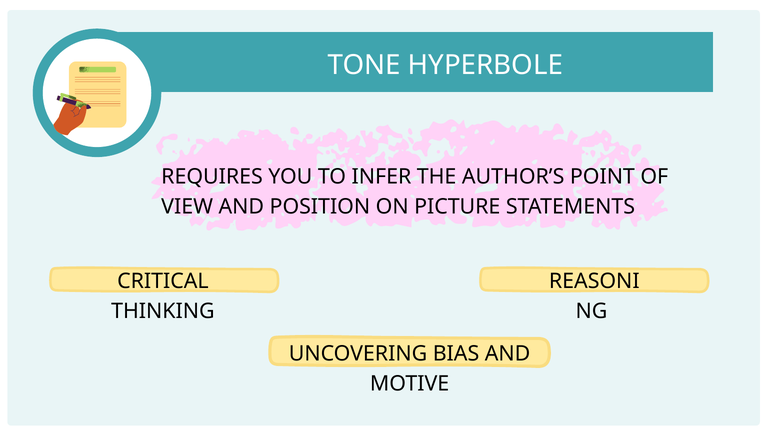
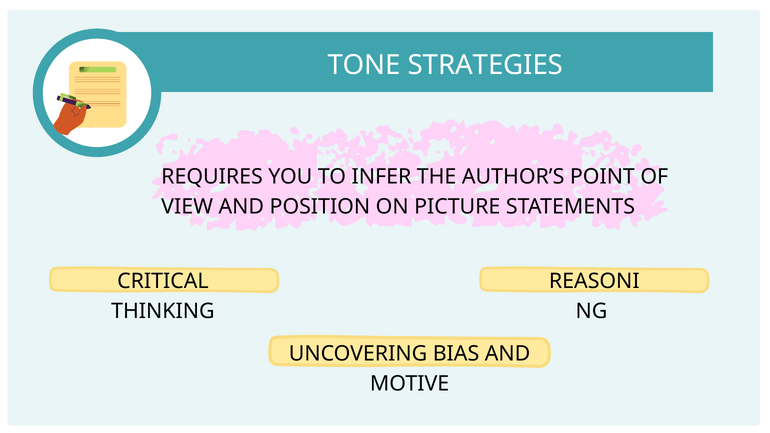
HYPERBOLE: HYPERBOLE -> STRATEGIES
